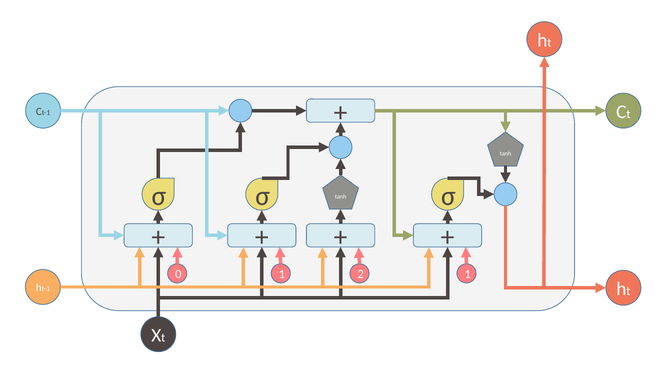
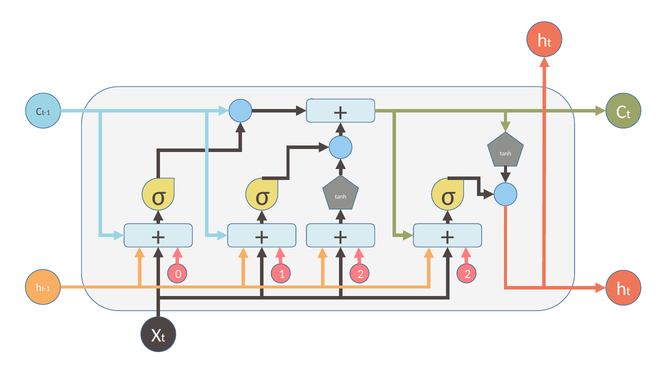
1 at (468, 275): 1 -> 2
